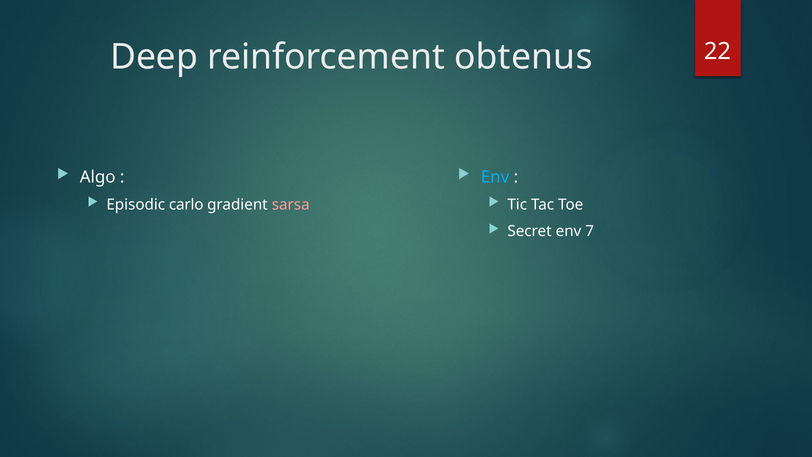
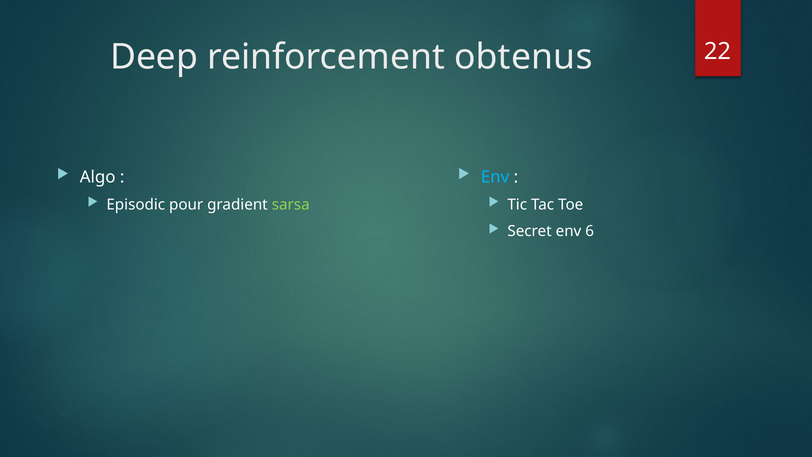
carlo: carlo -> pour
sarsa colour: pink -> light green
7: 7 -> 6
